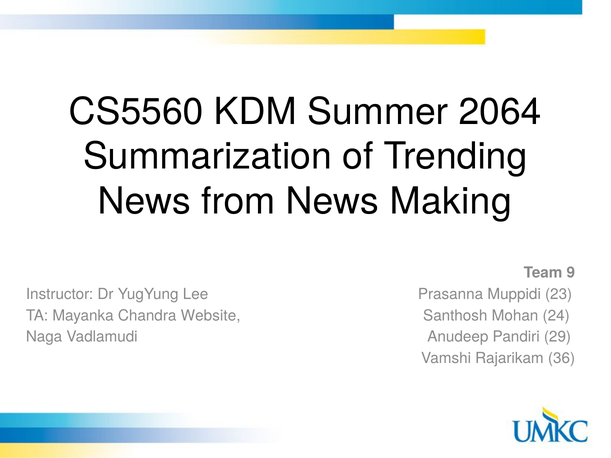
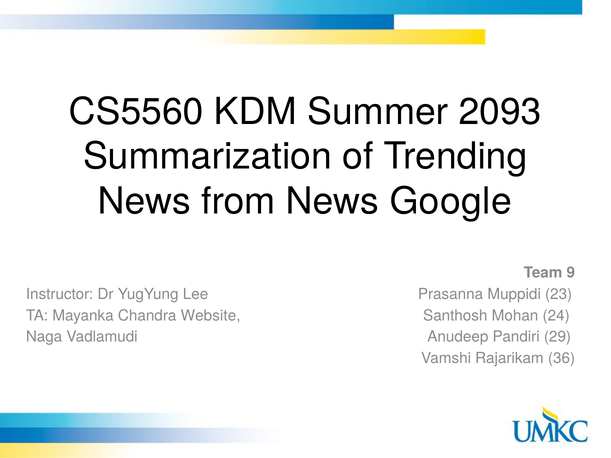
2064: 2064 -> 2093
Making: Making -> Google
